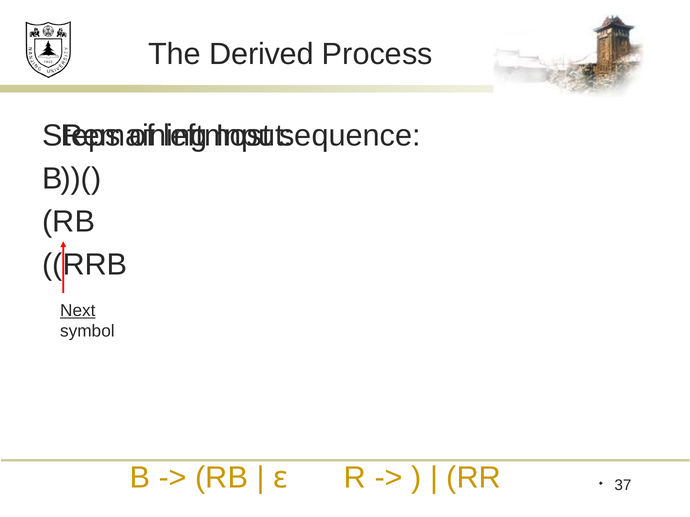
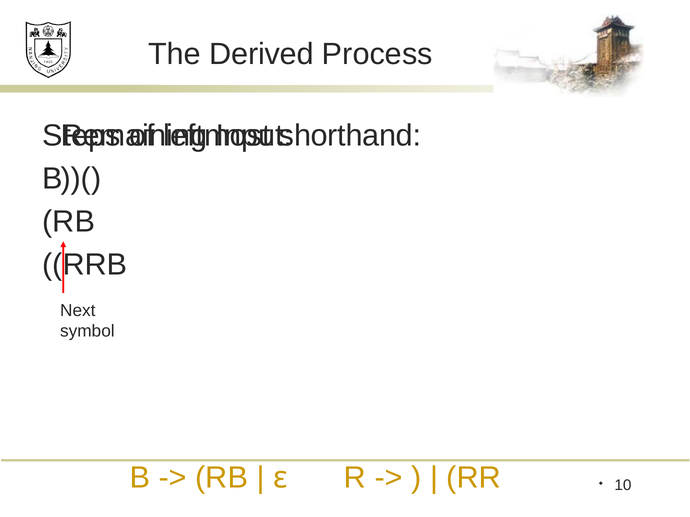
sequence: sequence -> shorthand
Next underline: present -> none
37: 37 -> 10
